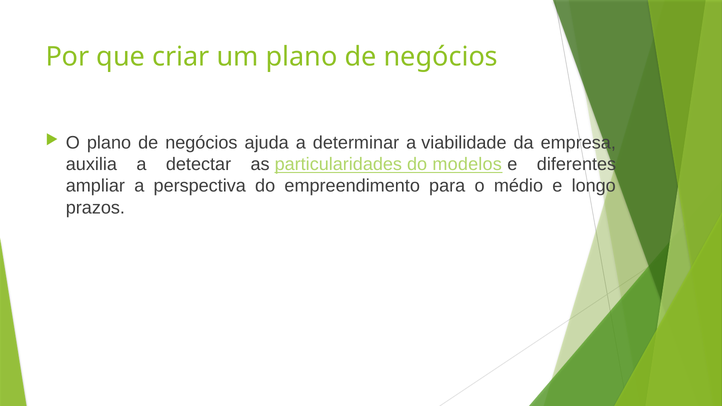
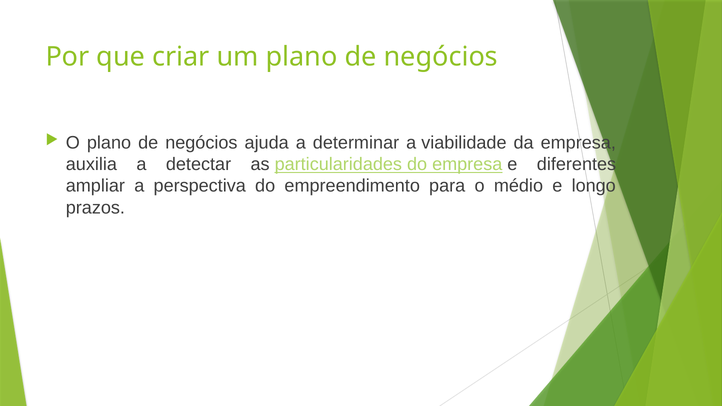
do modelos: modelos -> empresa
